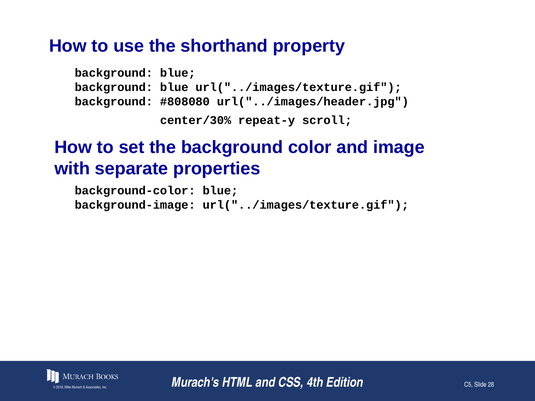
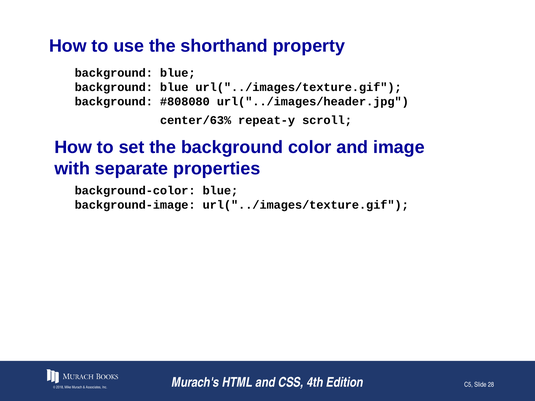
center/30%: center/30% -> center/63%
